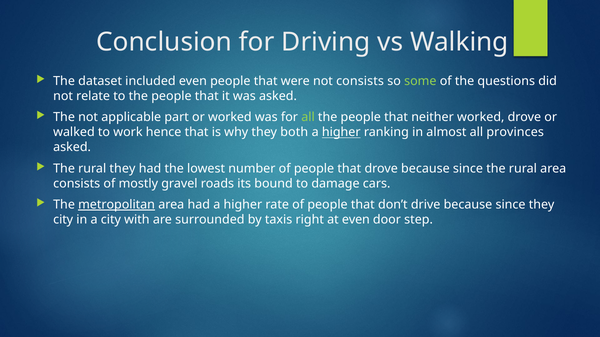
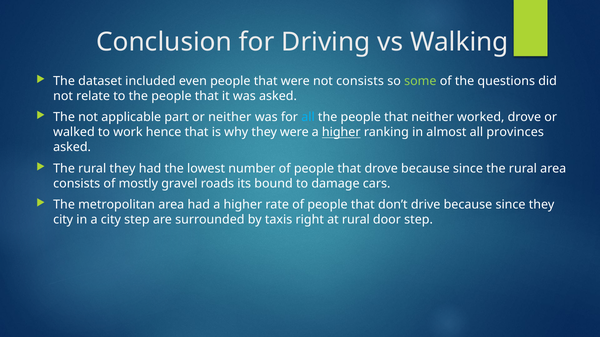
or worked: worked -> neither
all at (308, 118) colour: light green -> light blue
they both: both -> were
metropolitan underline: present -> none
city with: with -> step
at even: even -> rural
